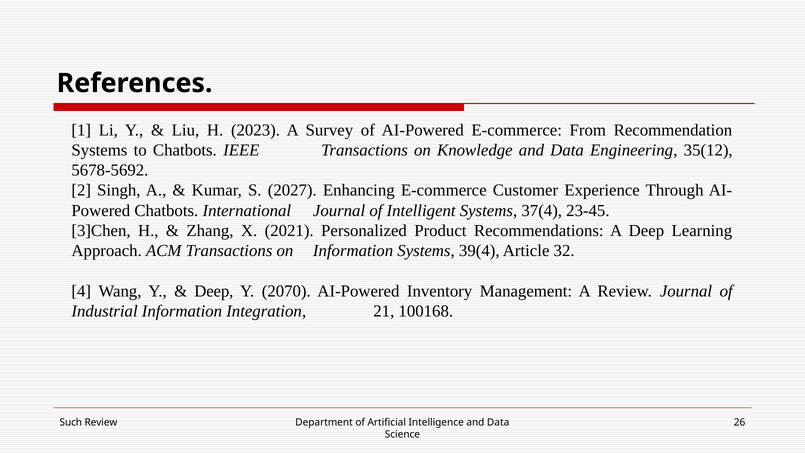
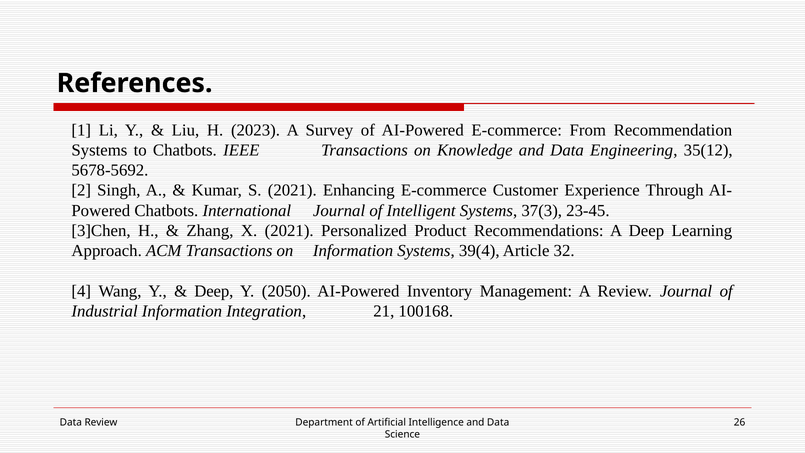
S 2027: 2027 -> 2021
37(4: 37(4 -> 37(3
2070: 2070 -> 2050
Such at (71, 422): Such -> Data
